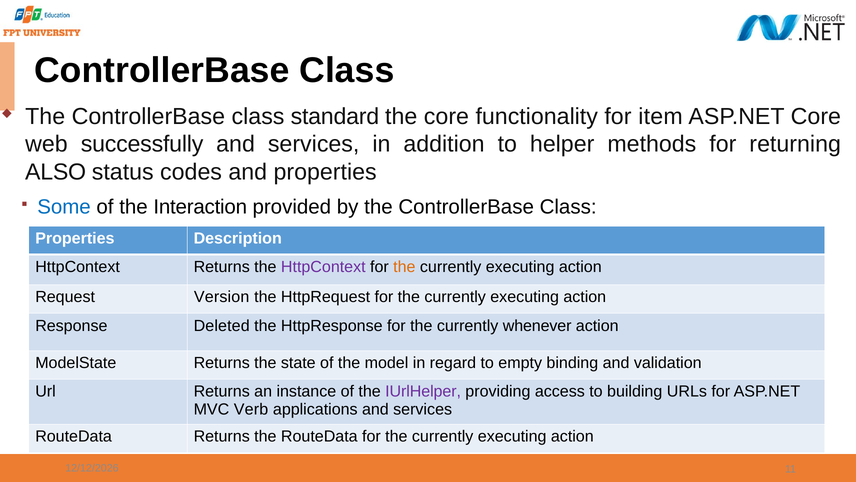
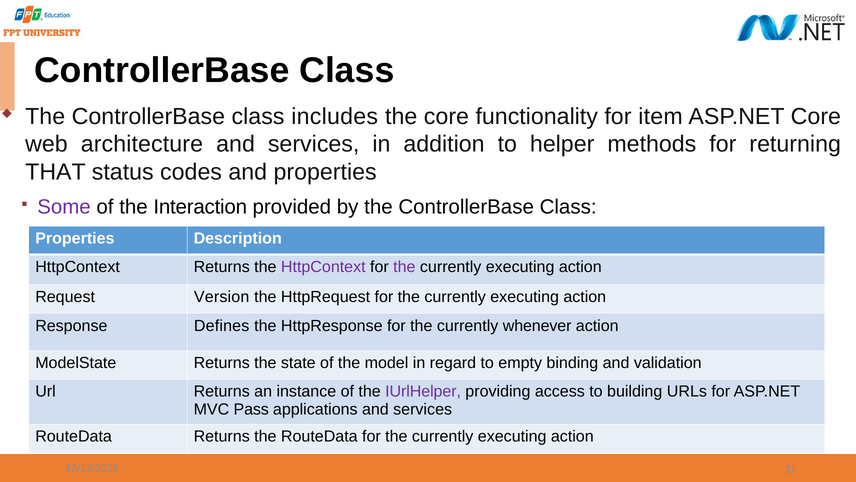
standard: standard -> includes
successfully: successfully -> architecture
ALSO: ALSO -> THAT
Some colour: blue -> purple
the at (404, 267) colour: orange -> purple
Deleted: Deleted -> Defines
Verb: Verb -> Pass
